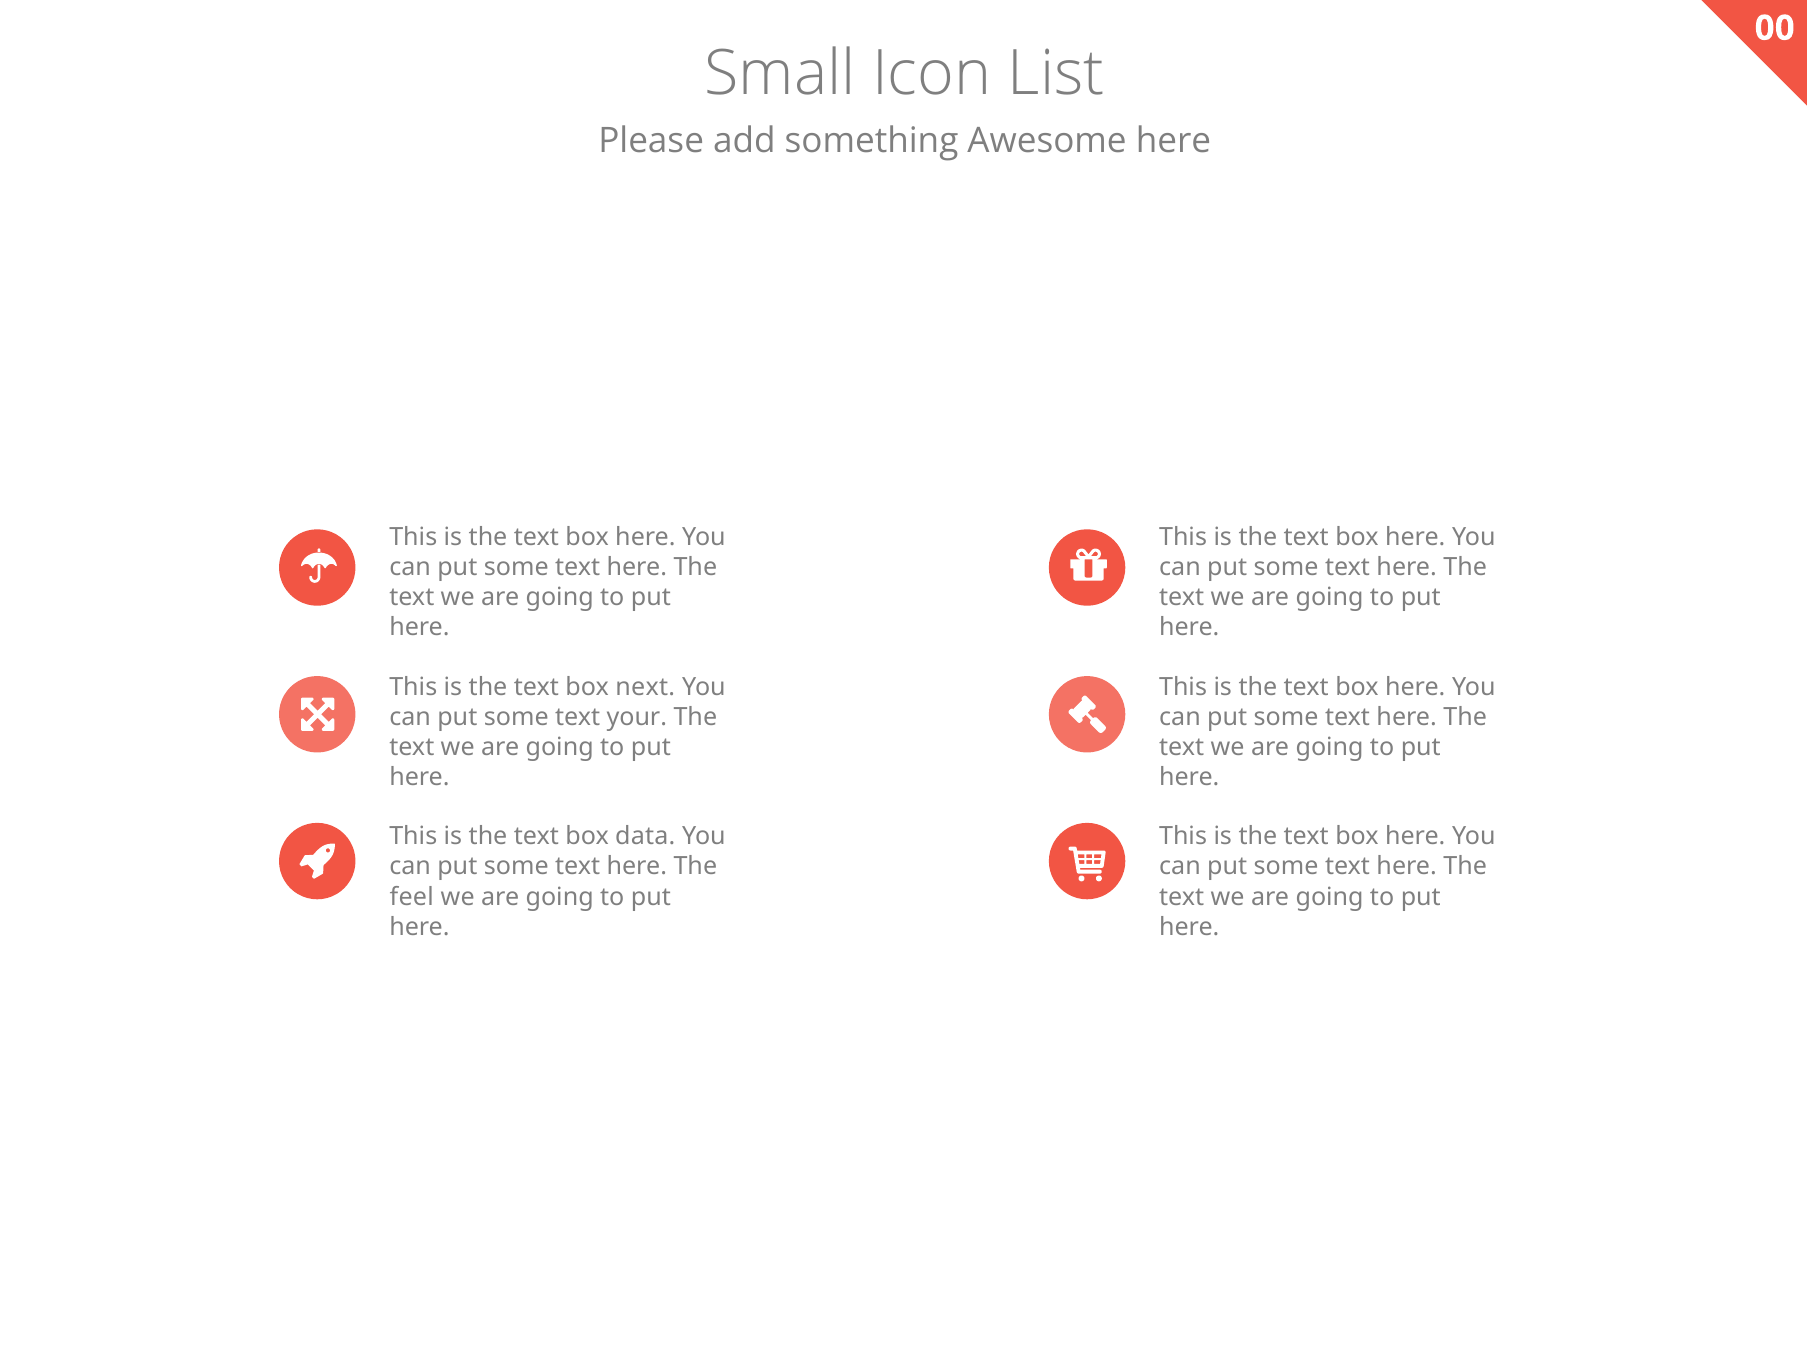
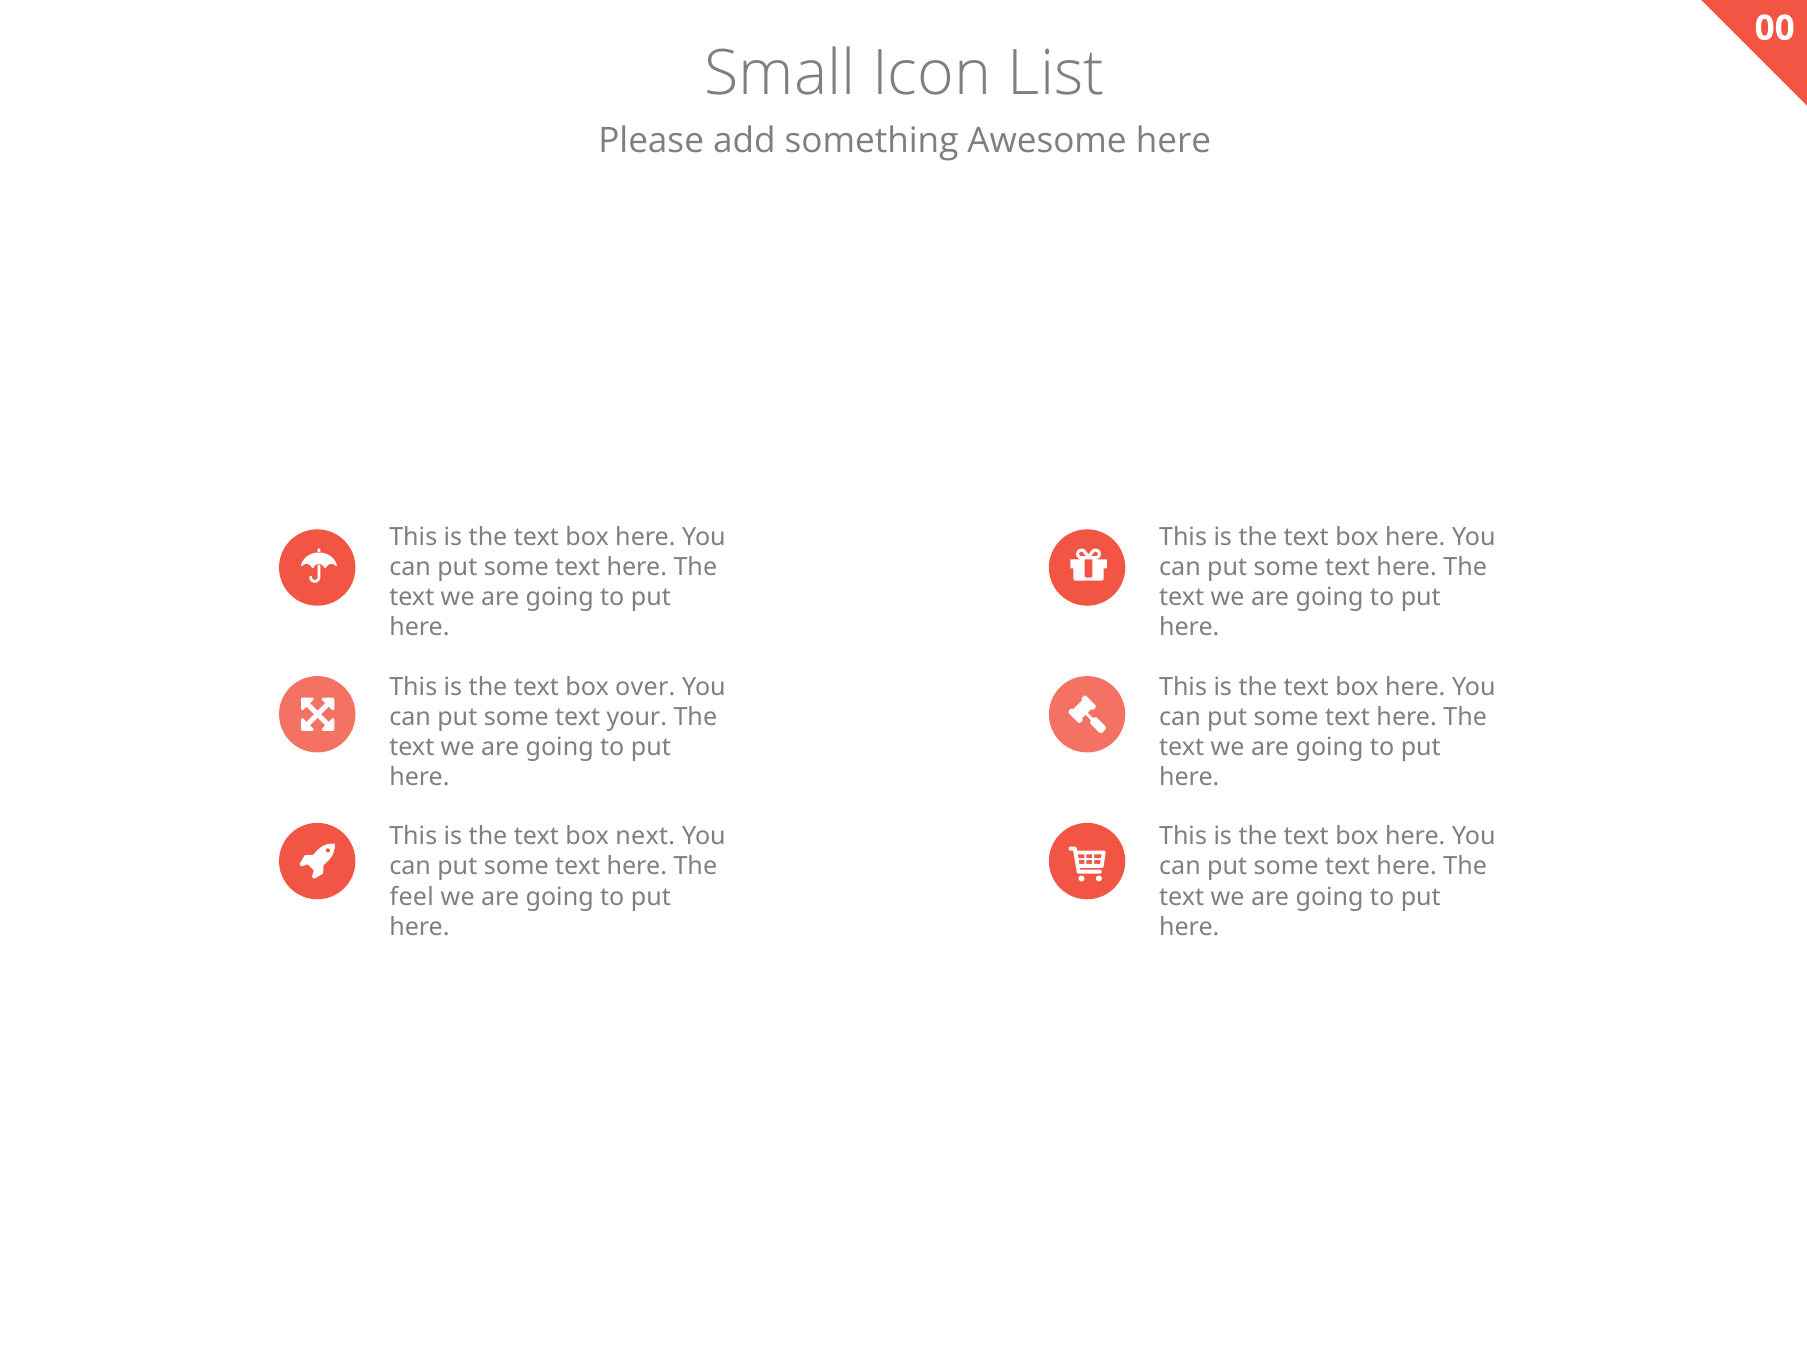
next: next -> over
data: data -> next
